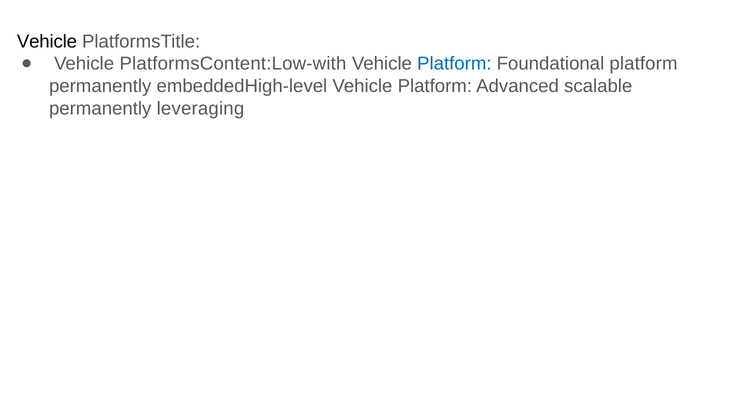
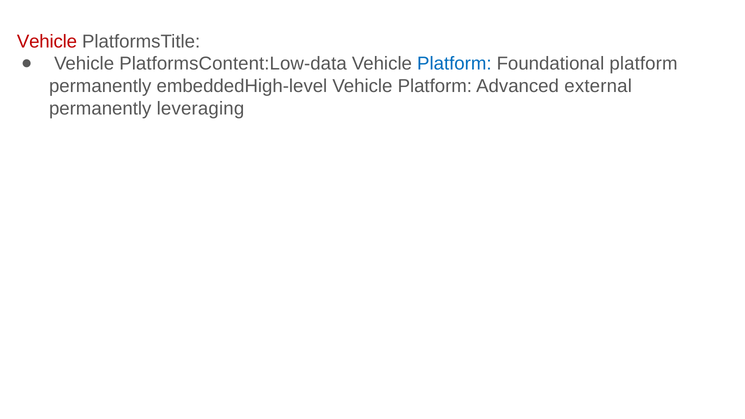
Vehicle at (47, 41) colour: black -> red
PlatformsContent:Low-with: PlatformsContent:Low-with -> PlatformsContent:Low-data
scalable: scalable -> external
